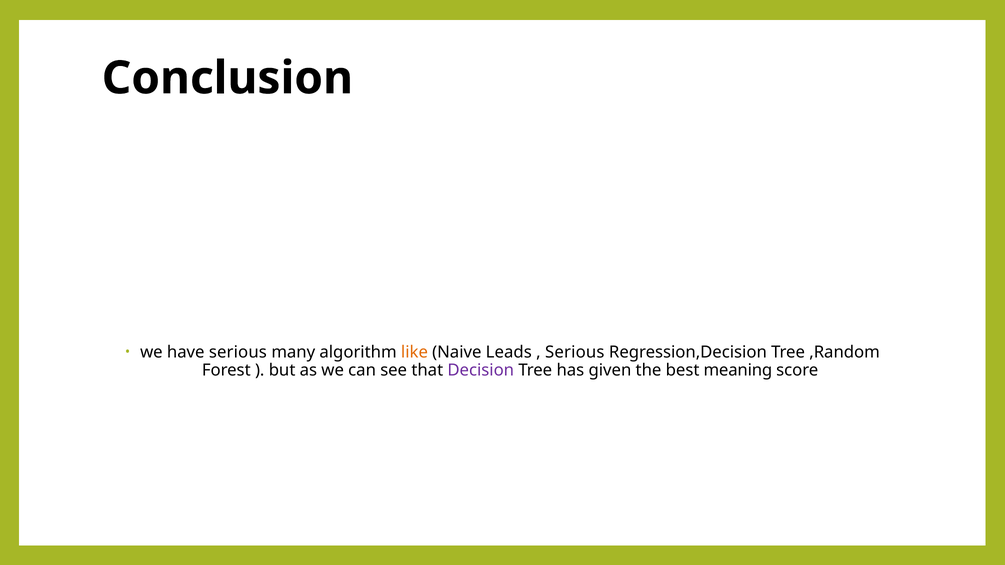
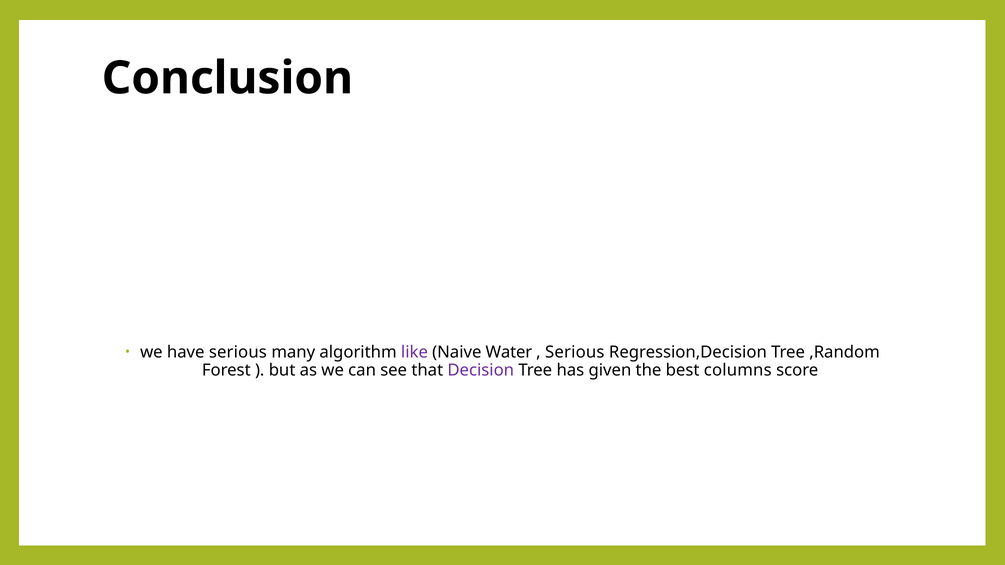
like colour: orange -> purple
Leads: Leads -> Water
meaning: meaning -> columns
